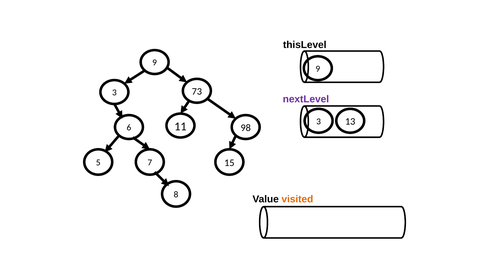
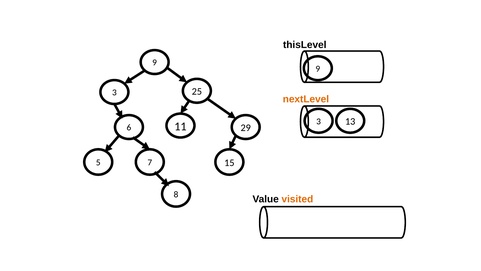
73: 73 -> 25
nextLevel colour: purple -> orange
98: 98 -> 29
